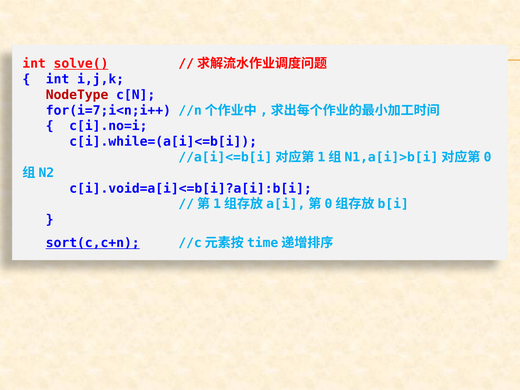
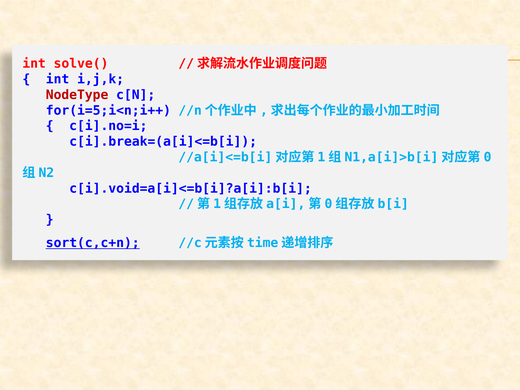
solve( underline: present -> none
for(i=7;i<n;i++: for(i=7;i<n;i++ -> for(i=5;i<n;i++
c[i].while=(a[i]<=b[i: c[i].while=(a[i]<=b[i -> c[i].break=(a[i]<=b[i
